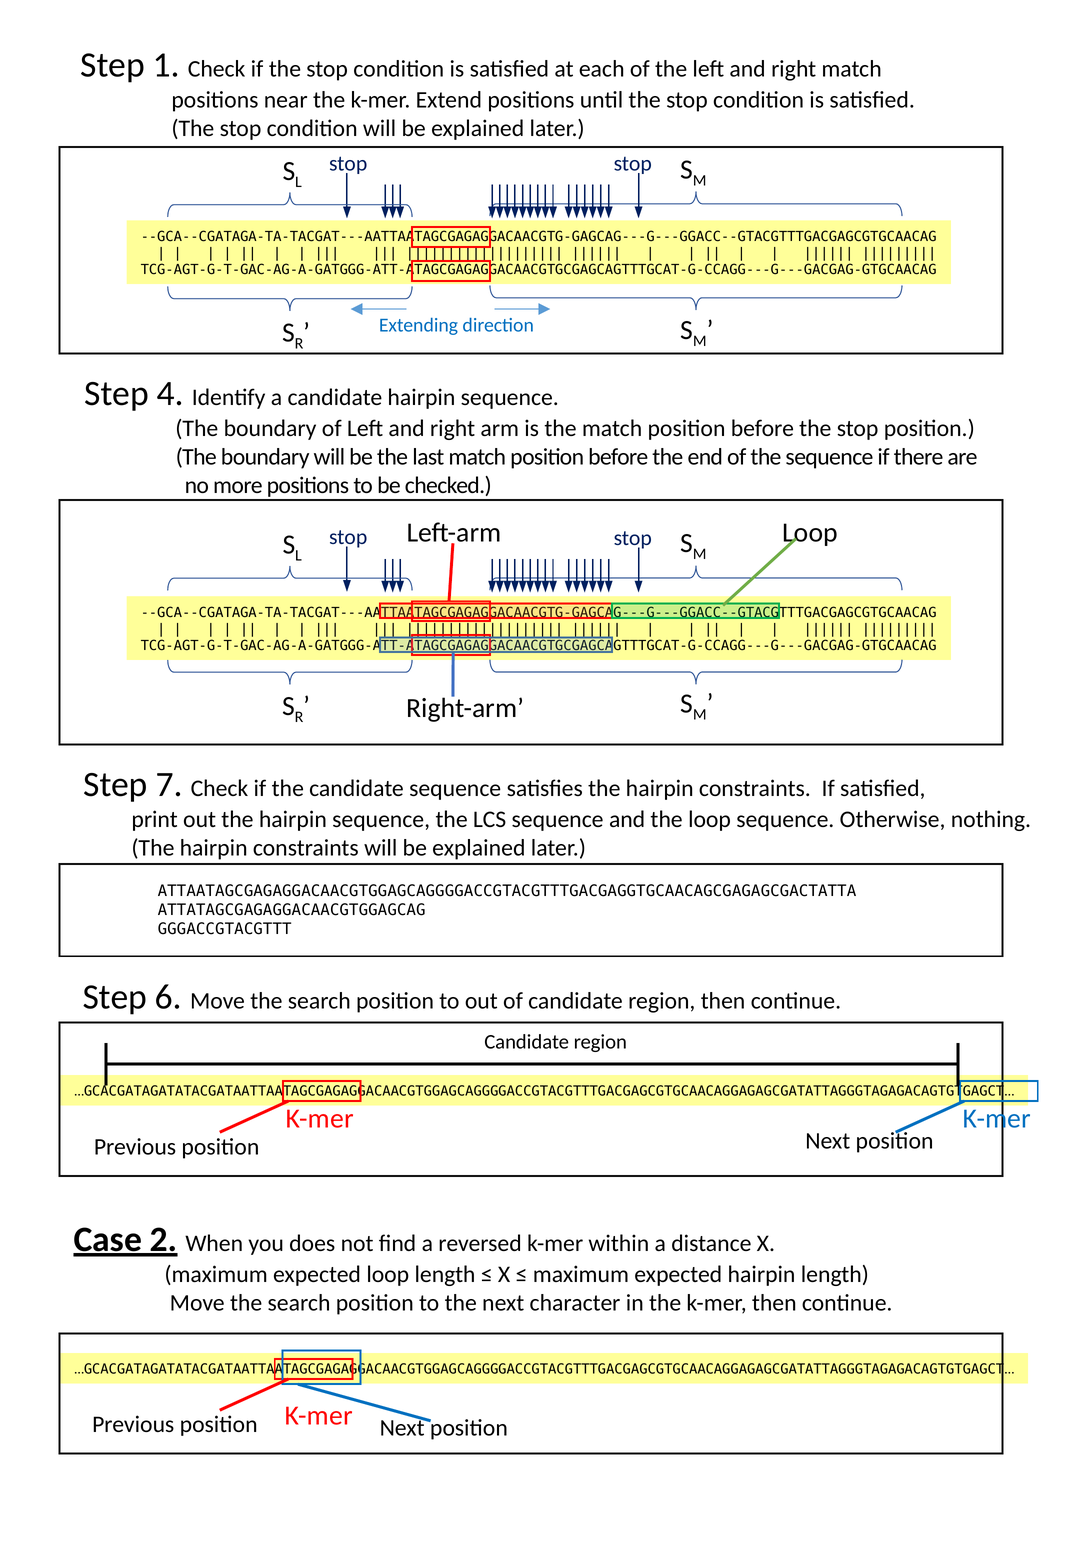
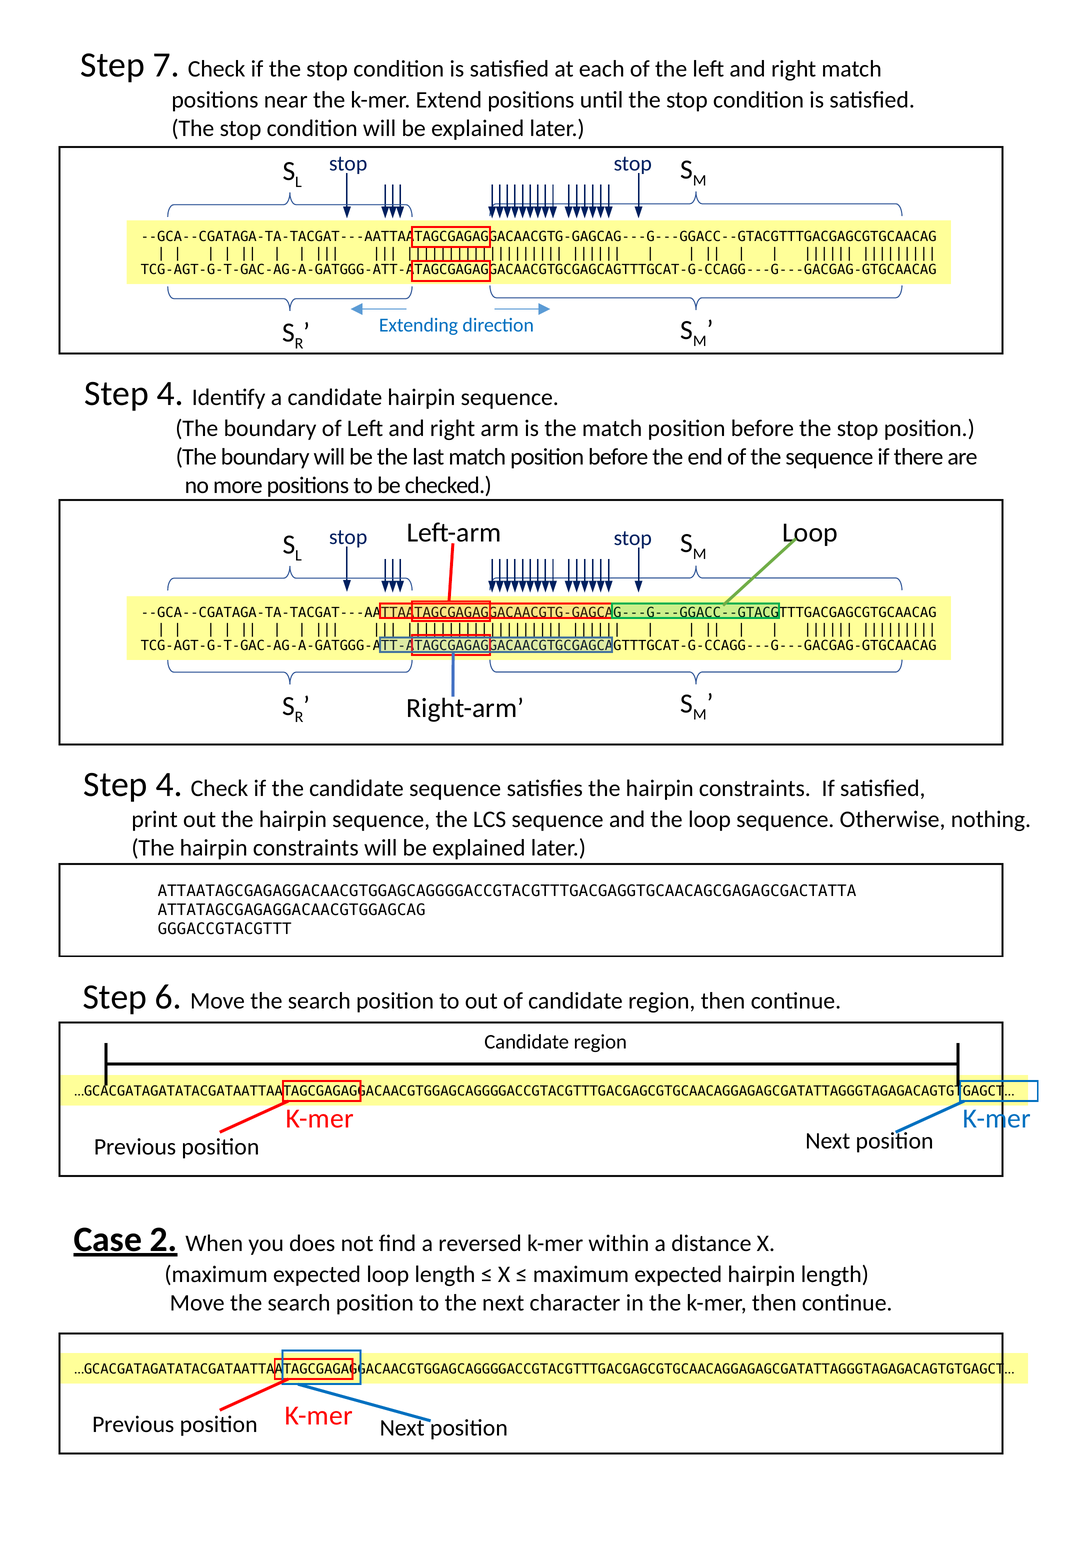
1: 1 -> 7
7 at (169, 785): 7 -> 4
